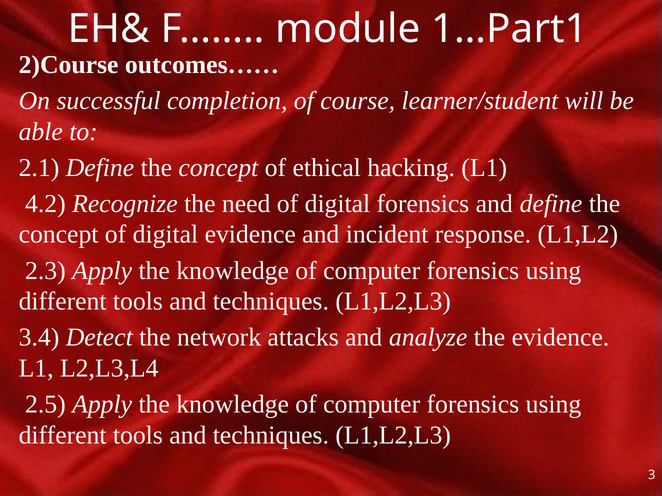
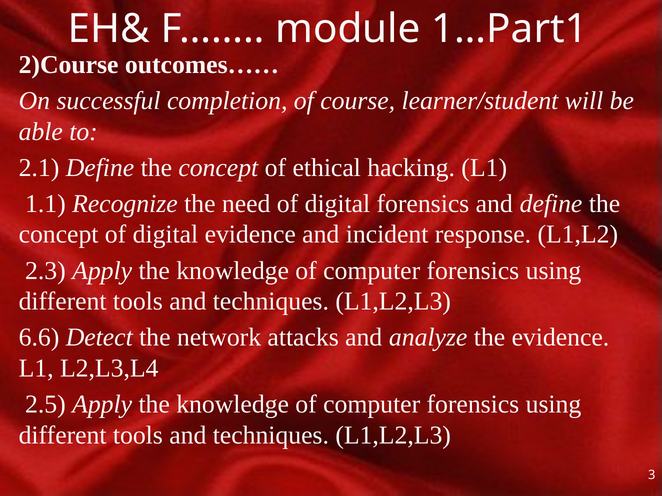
4.2: 4.2 -> 1.1
3.4: 3.4 -> 6.6
